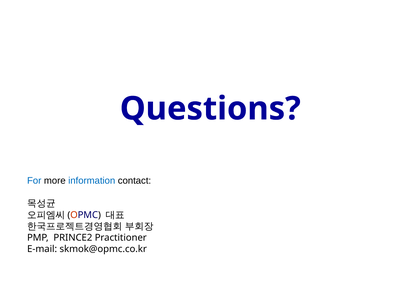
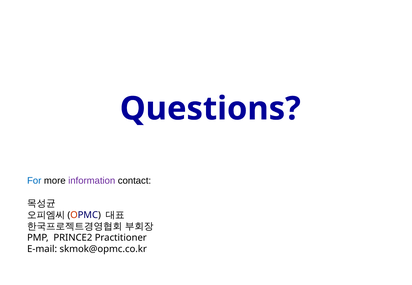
information colour: blue -> purple
